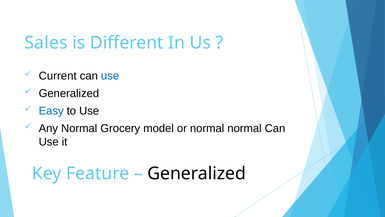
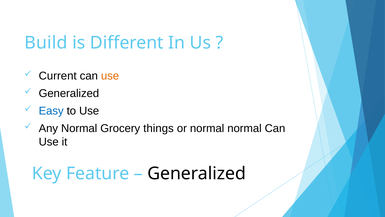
Sales: Sales -> Build
use at (110, 76) colour: blue -> orange
model: model -> things
